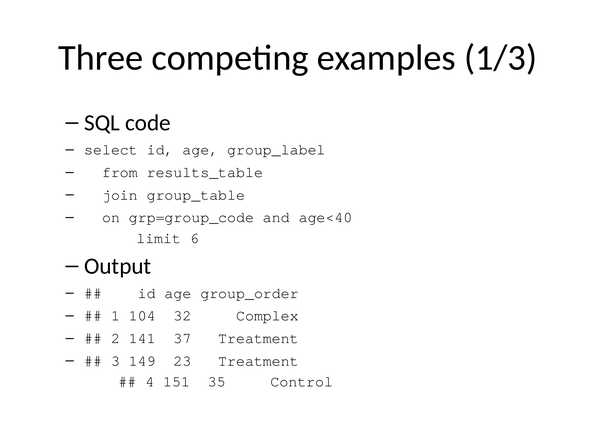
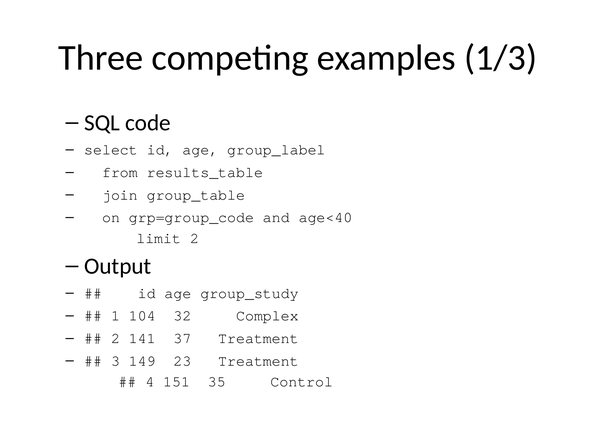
limit 6: 6 -> 2
group_order: group_order -> group_study
